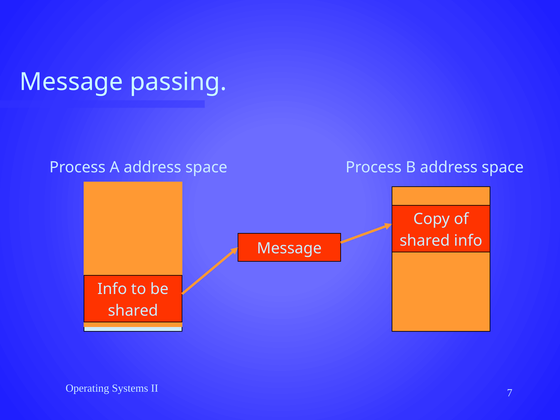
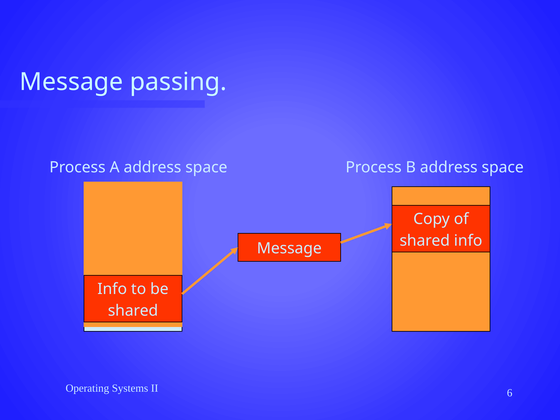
7: 7 -> 6
